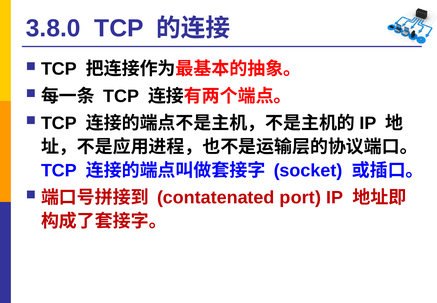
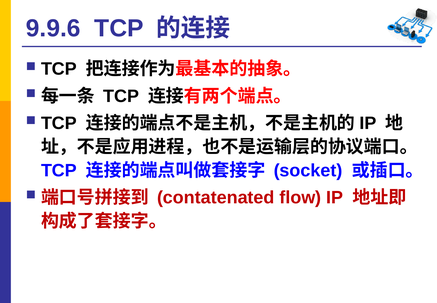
3.8.0: 3.8.0 -> 9.9.6
port: port -> flow
